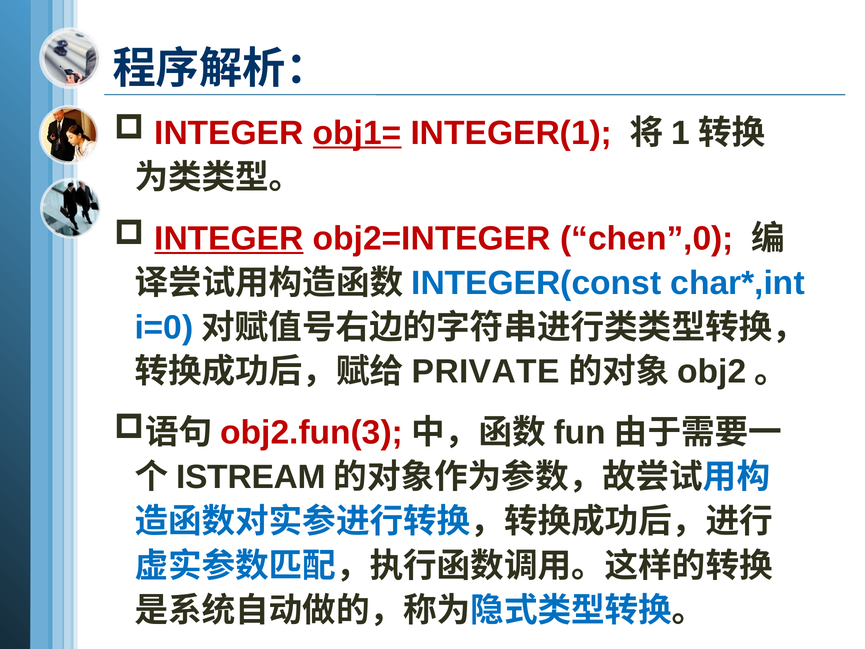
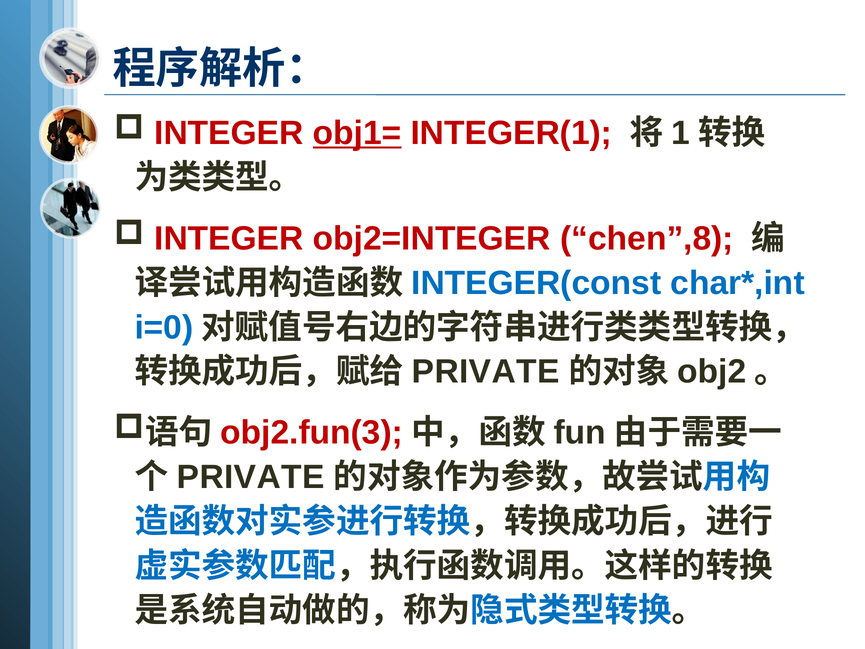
INTEGER at (229, 239) underline: present -> none
chen”,0: chen”,0 -> chen”,8
ISTREAM at (251, 477): ISTREAM -> PRIVATE
